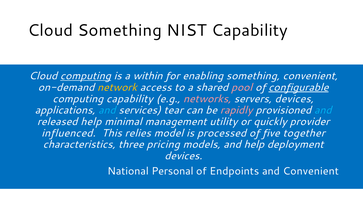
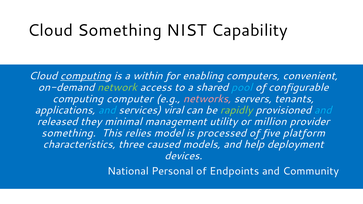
enabling something: something -> computers
network colour: yellow -> light green
pool colour: pink -> light blue
configurable underline: present -> none
computing capability: capability -> computer
servers devices: devices -> tenants
tear: tear -> viral
rapidly colour: pink -> light green
released help: help -> they
quickly: quickly -> million
influenced at (69, 133): influenced -> something
together: together -> platform
pricing: pricing -> caused
and Convenient: Convenient -> Community
